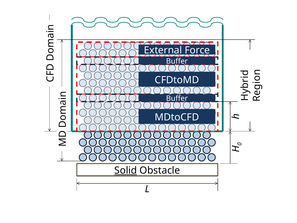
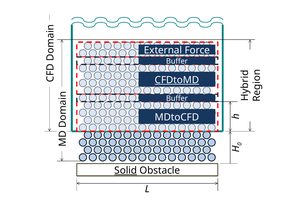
CFDtoMD underline: none -> present
